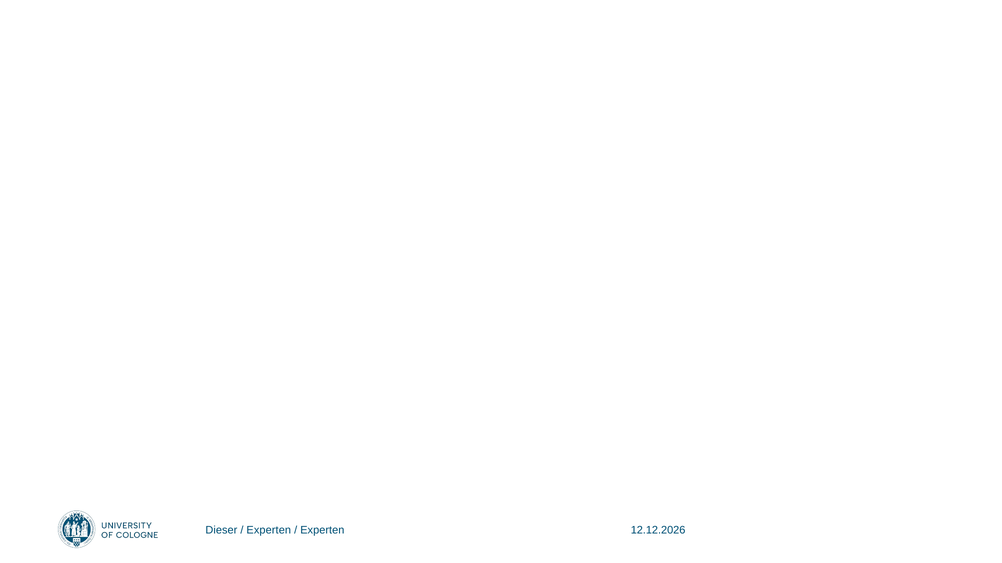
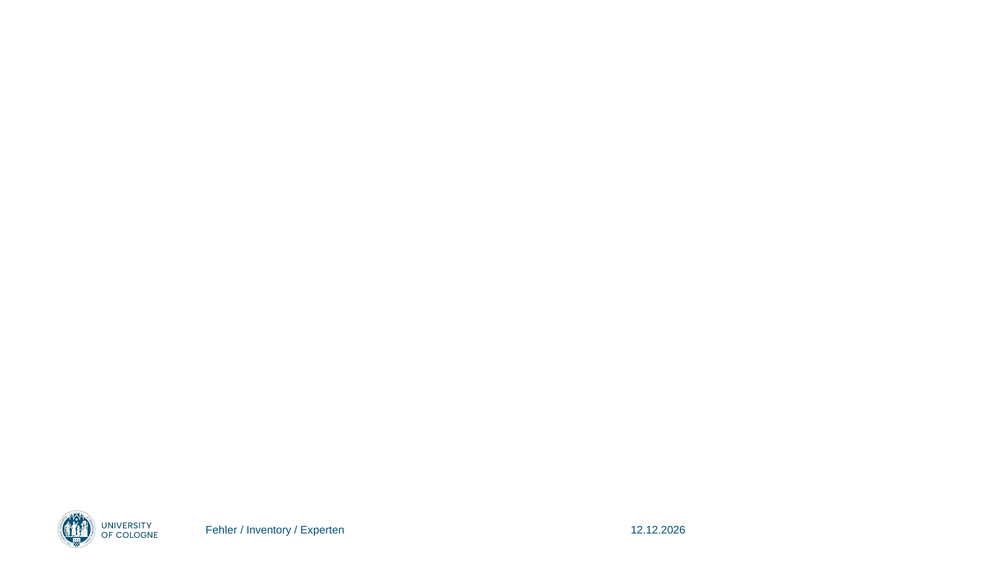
Dieser: Dieser -> Fehler
Experten at (269, 530): Experten -> Inventory
